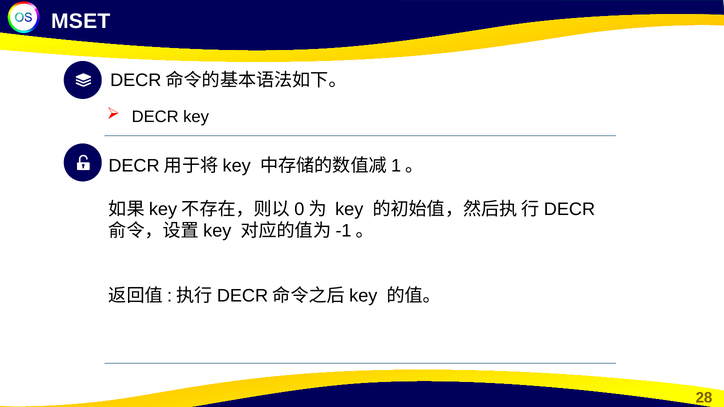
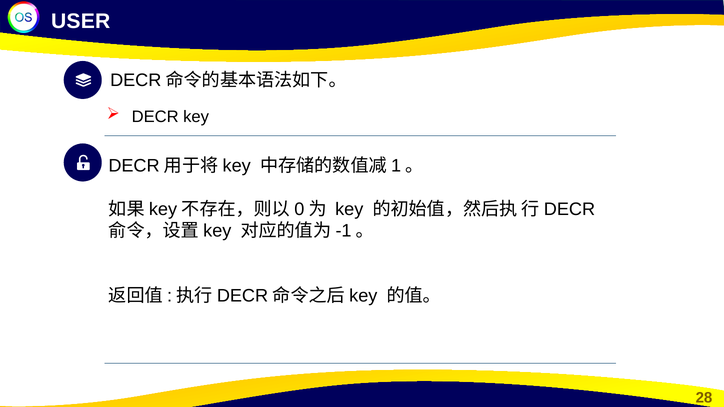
MSET: MSET -> USER
